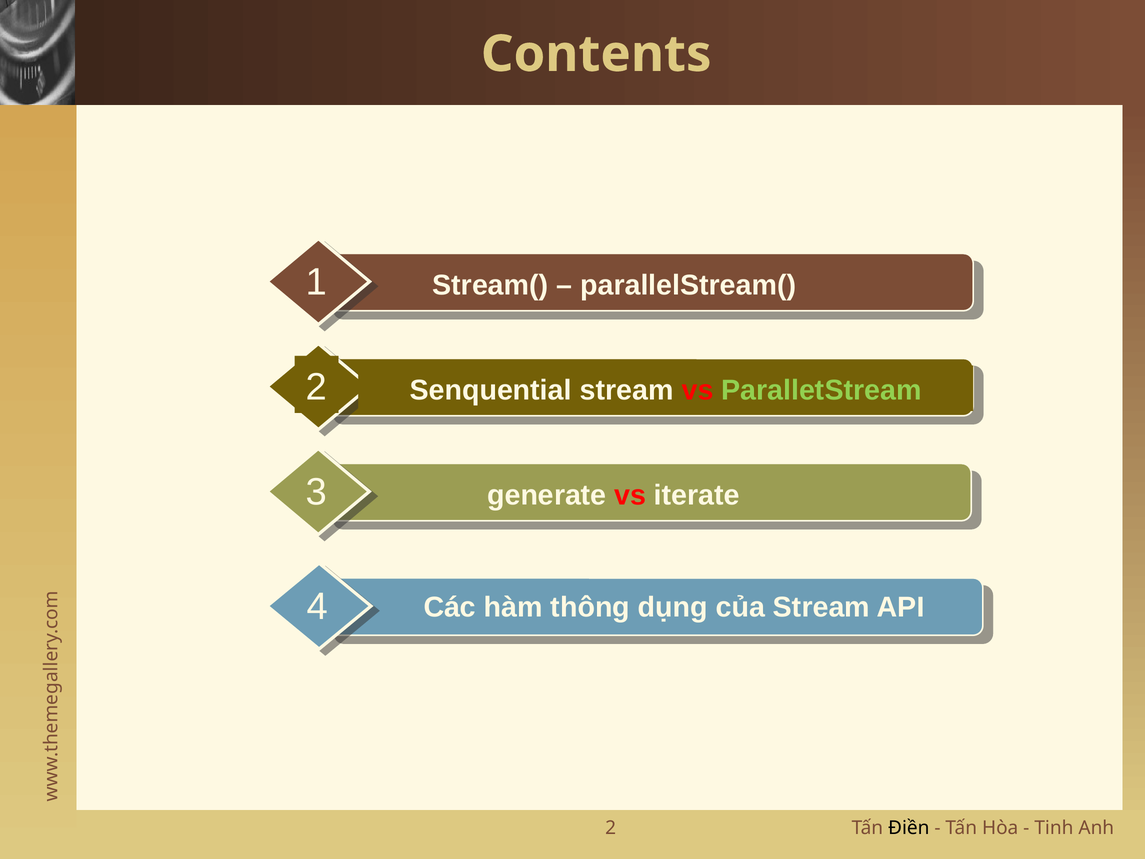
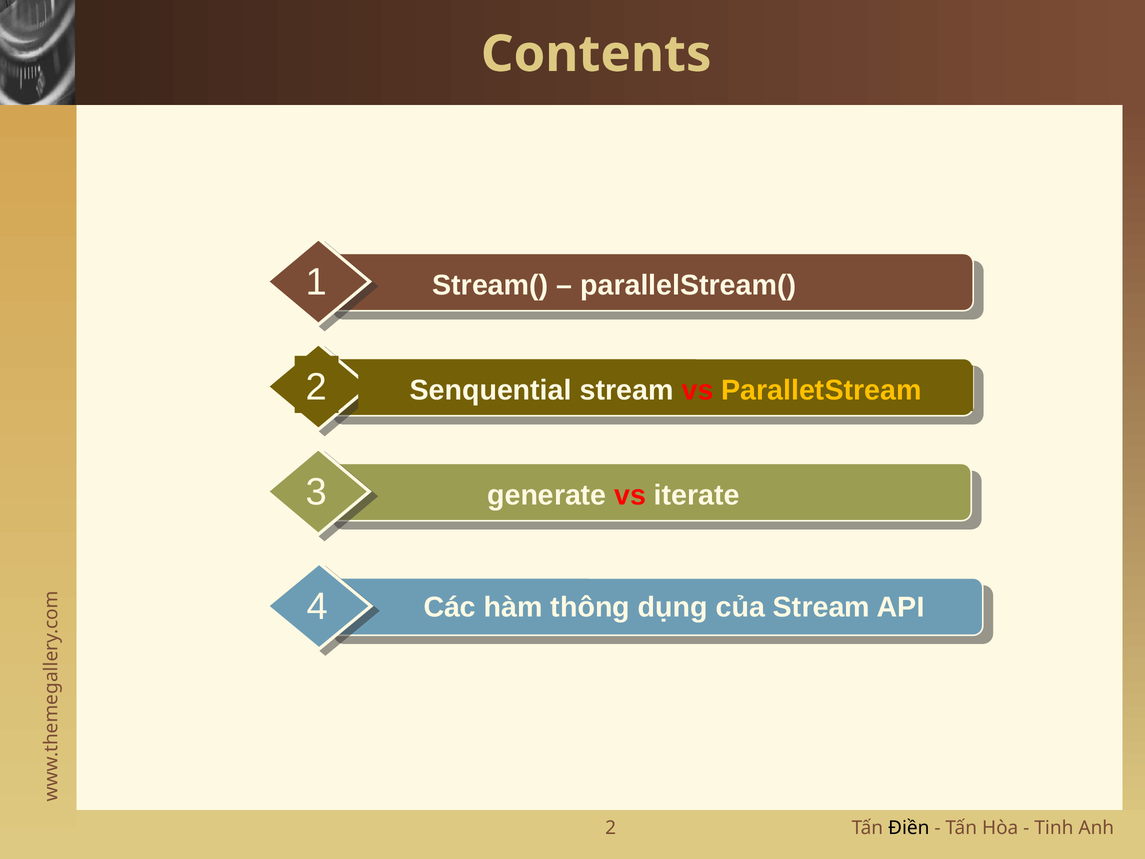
ParalletStream colour: light green -> yellow
